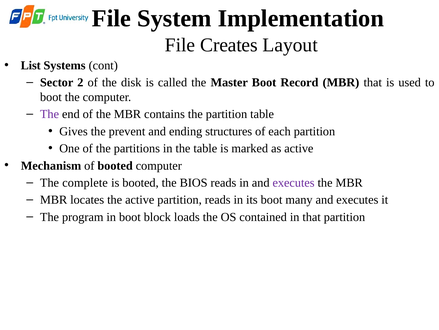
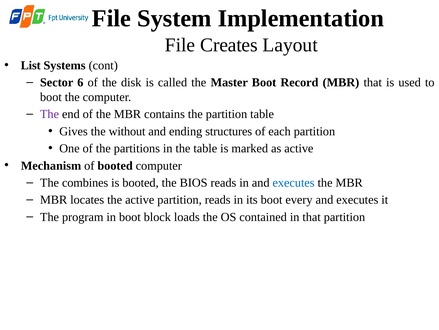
2: 2 -> 6
prevent: prevent -> without
complete: complete -> combines
executes at (294, 182) colour: purple -> blue
many: many -> every
